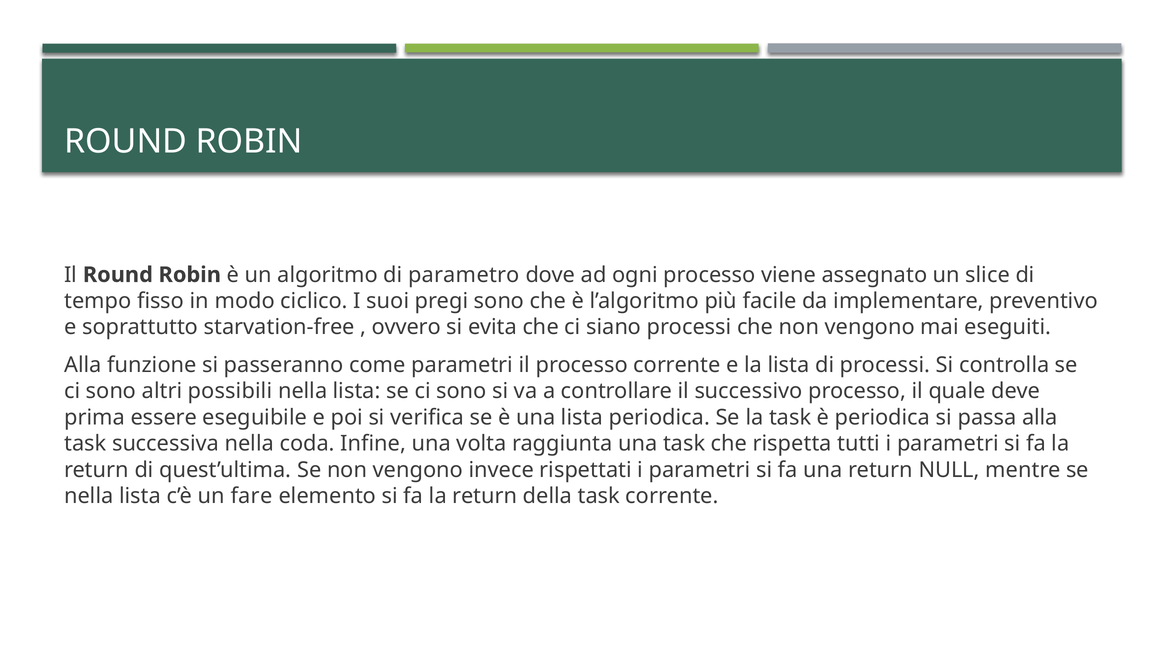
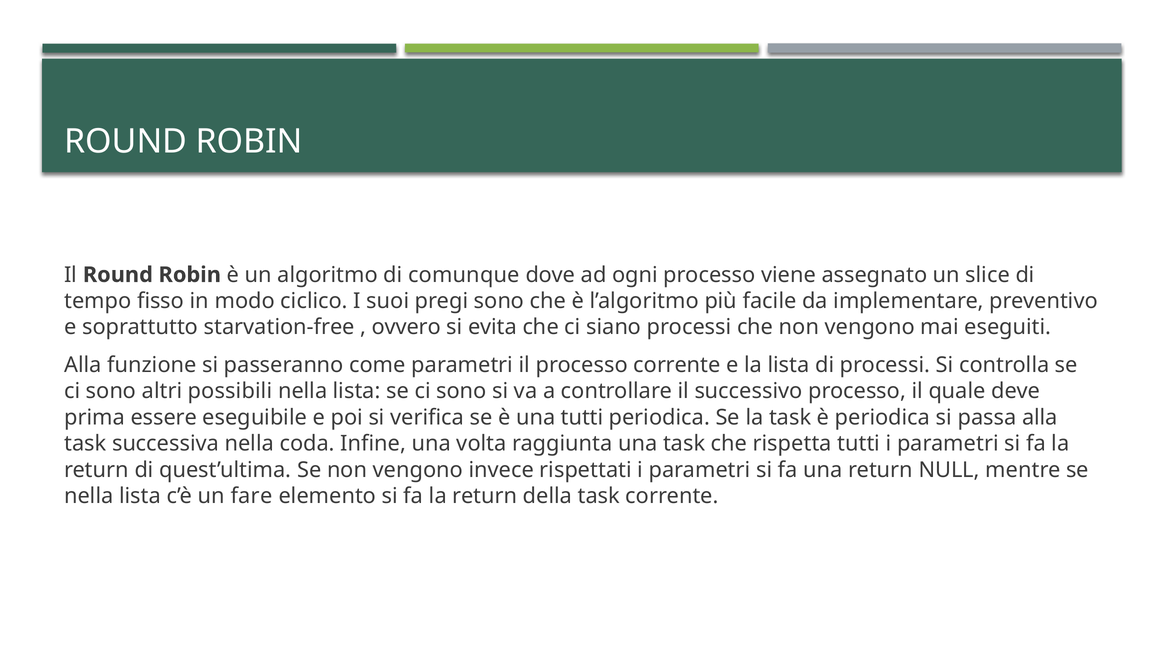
parametro: parametro -> comunque
una lista: lista -> tutti
